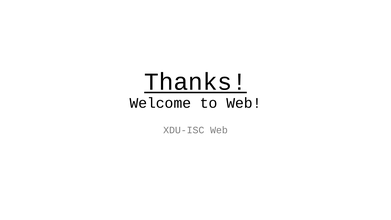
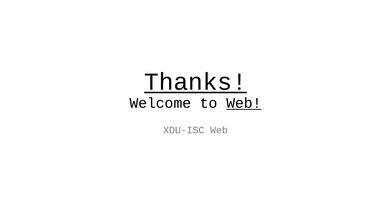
Web at (244, 103) underline: none -> present
